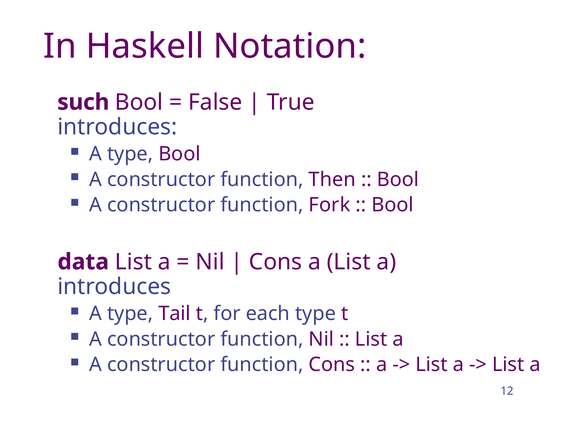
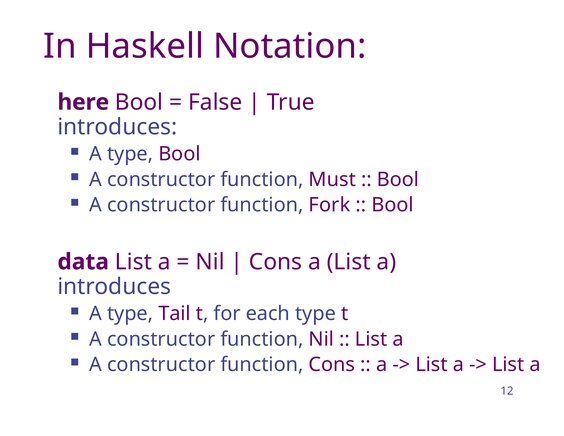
such: such -> here
Then: Then -> Must
